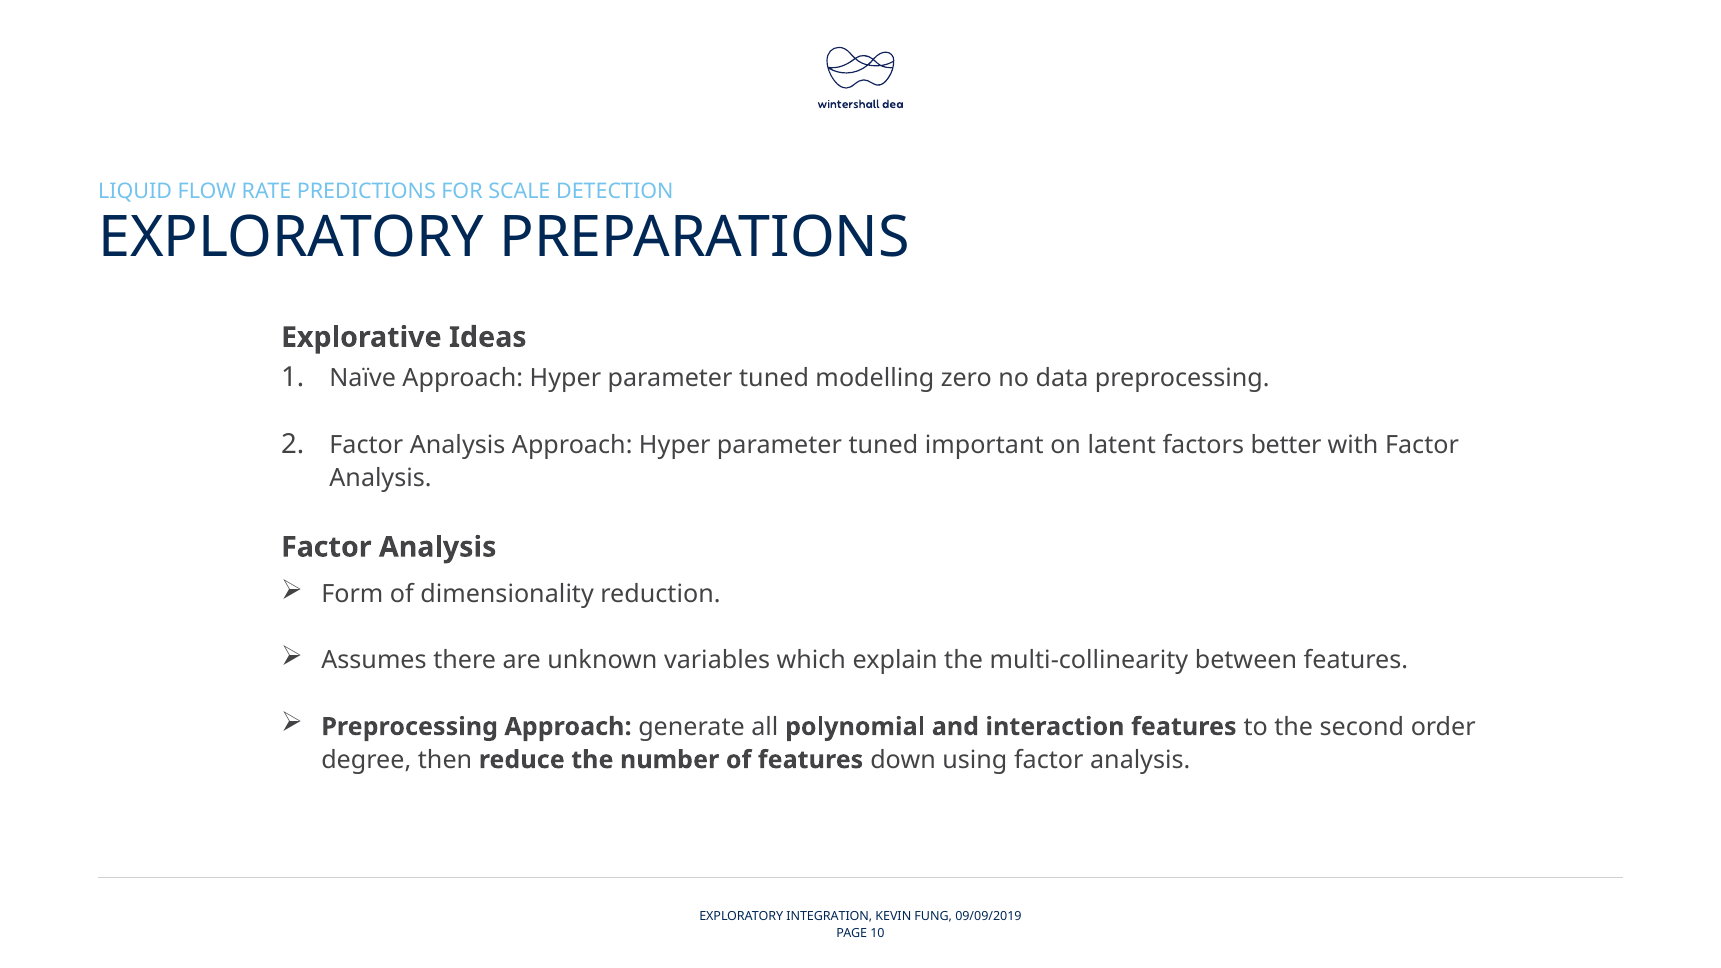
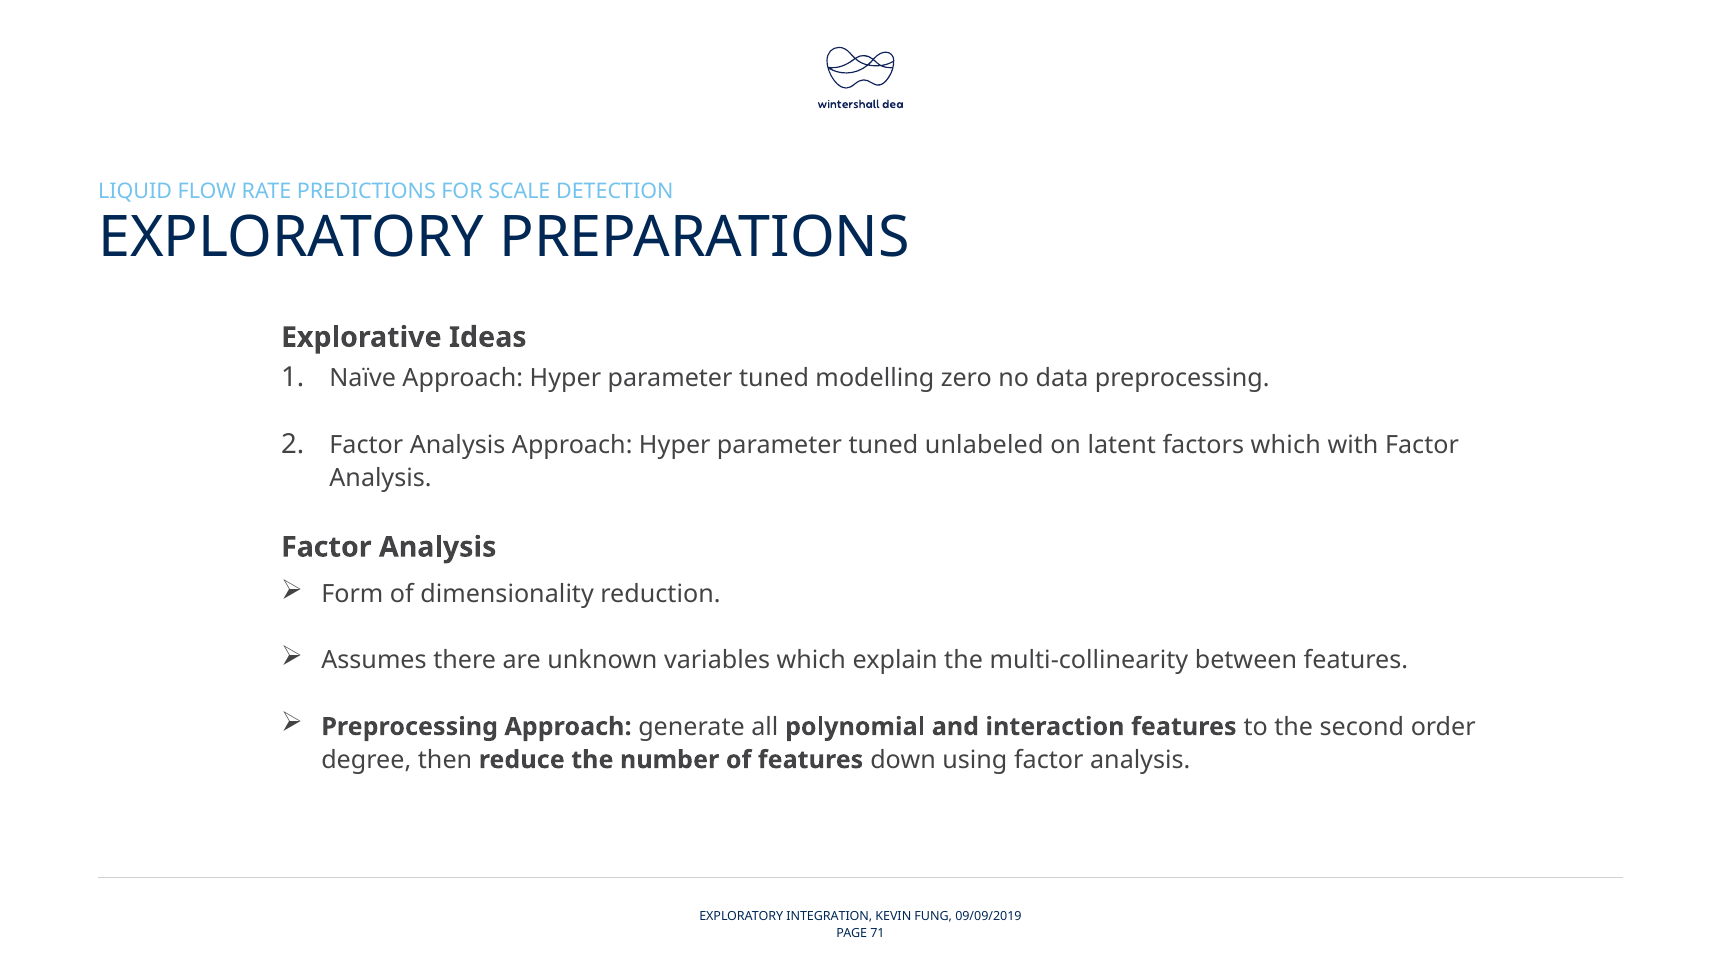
important: important -> unlabeled
factors better: better -> which
10: 10 -> 71
